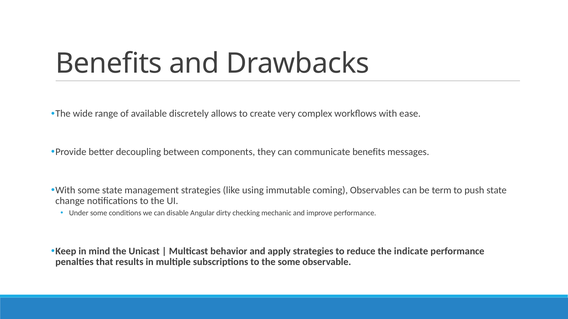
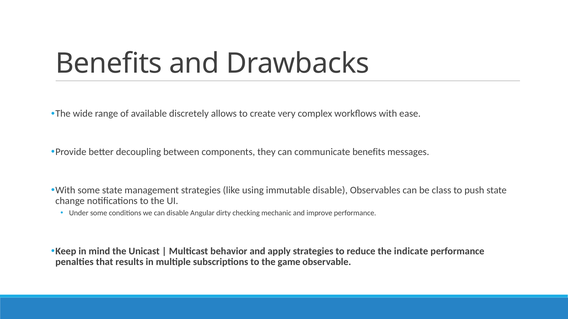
immutable coming: coming -> disable
term: term -> class
the some: some -> game
